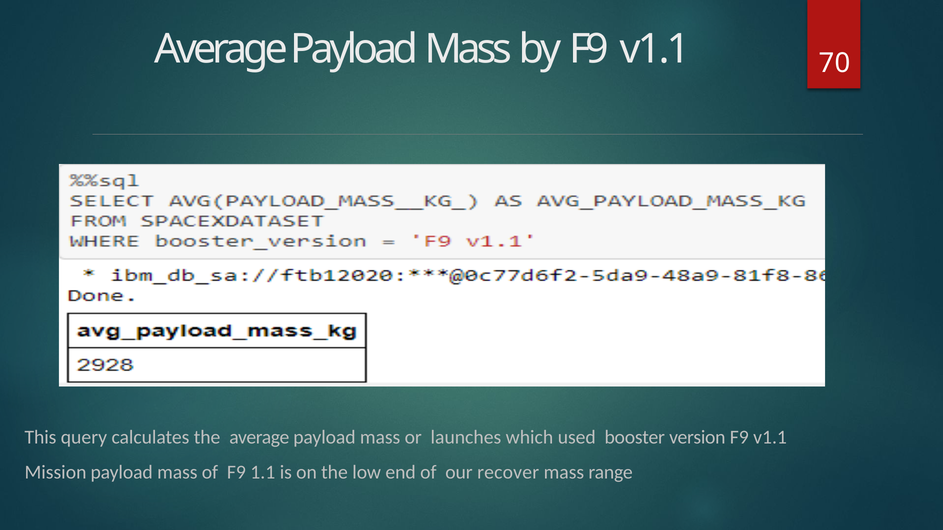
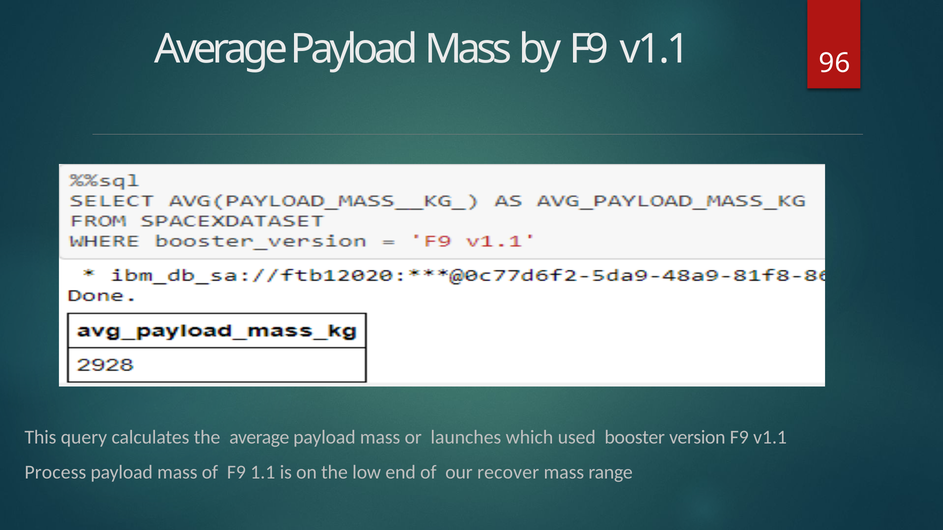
70: 70 -> 96
Mission: Mission -> Process
